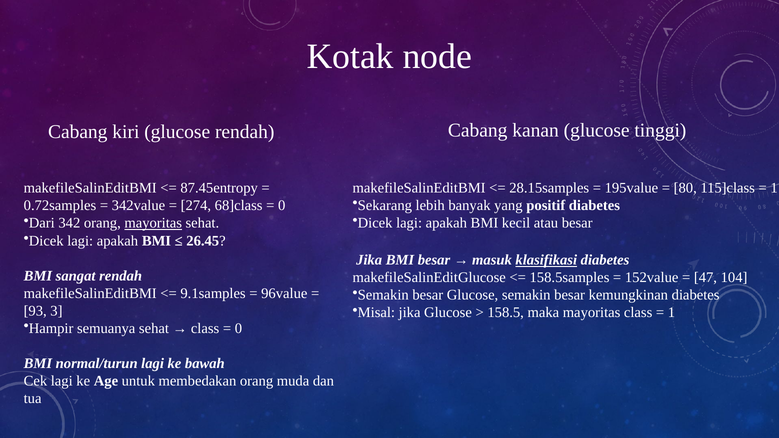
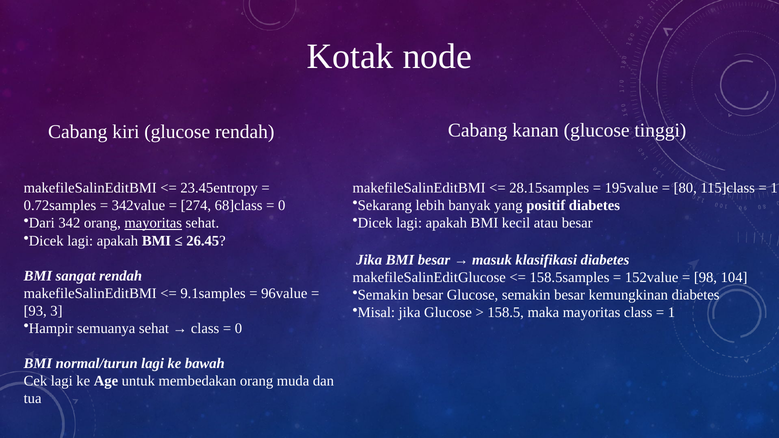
87.45entropy: 87.45entropy -> 23.45entropy
klasifikasi underline: present -> none
47: 47 -> 98
